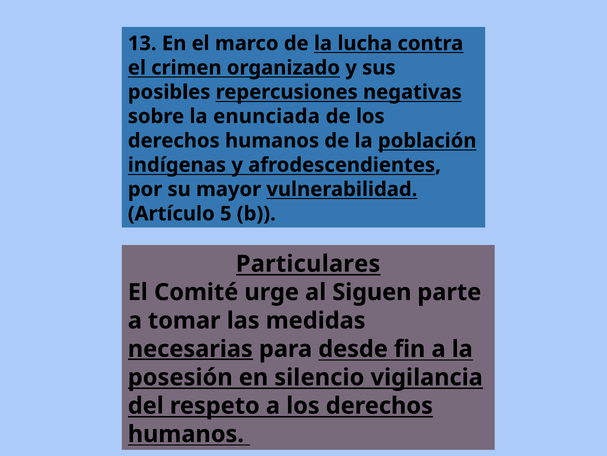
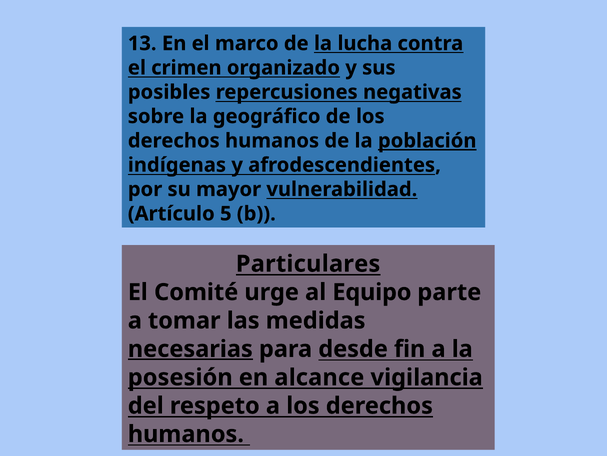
enunciada: enunciada -> geográfico
población underline: none -> present
Siguen: Siguen -> Equipo
silencio: silencio -> alcance
